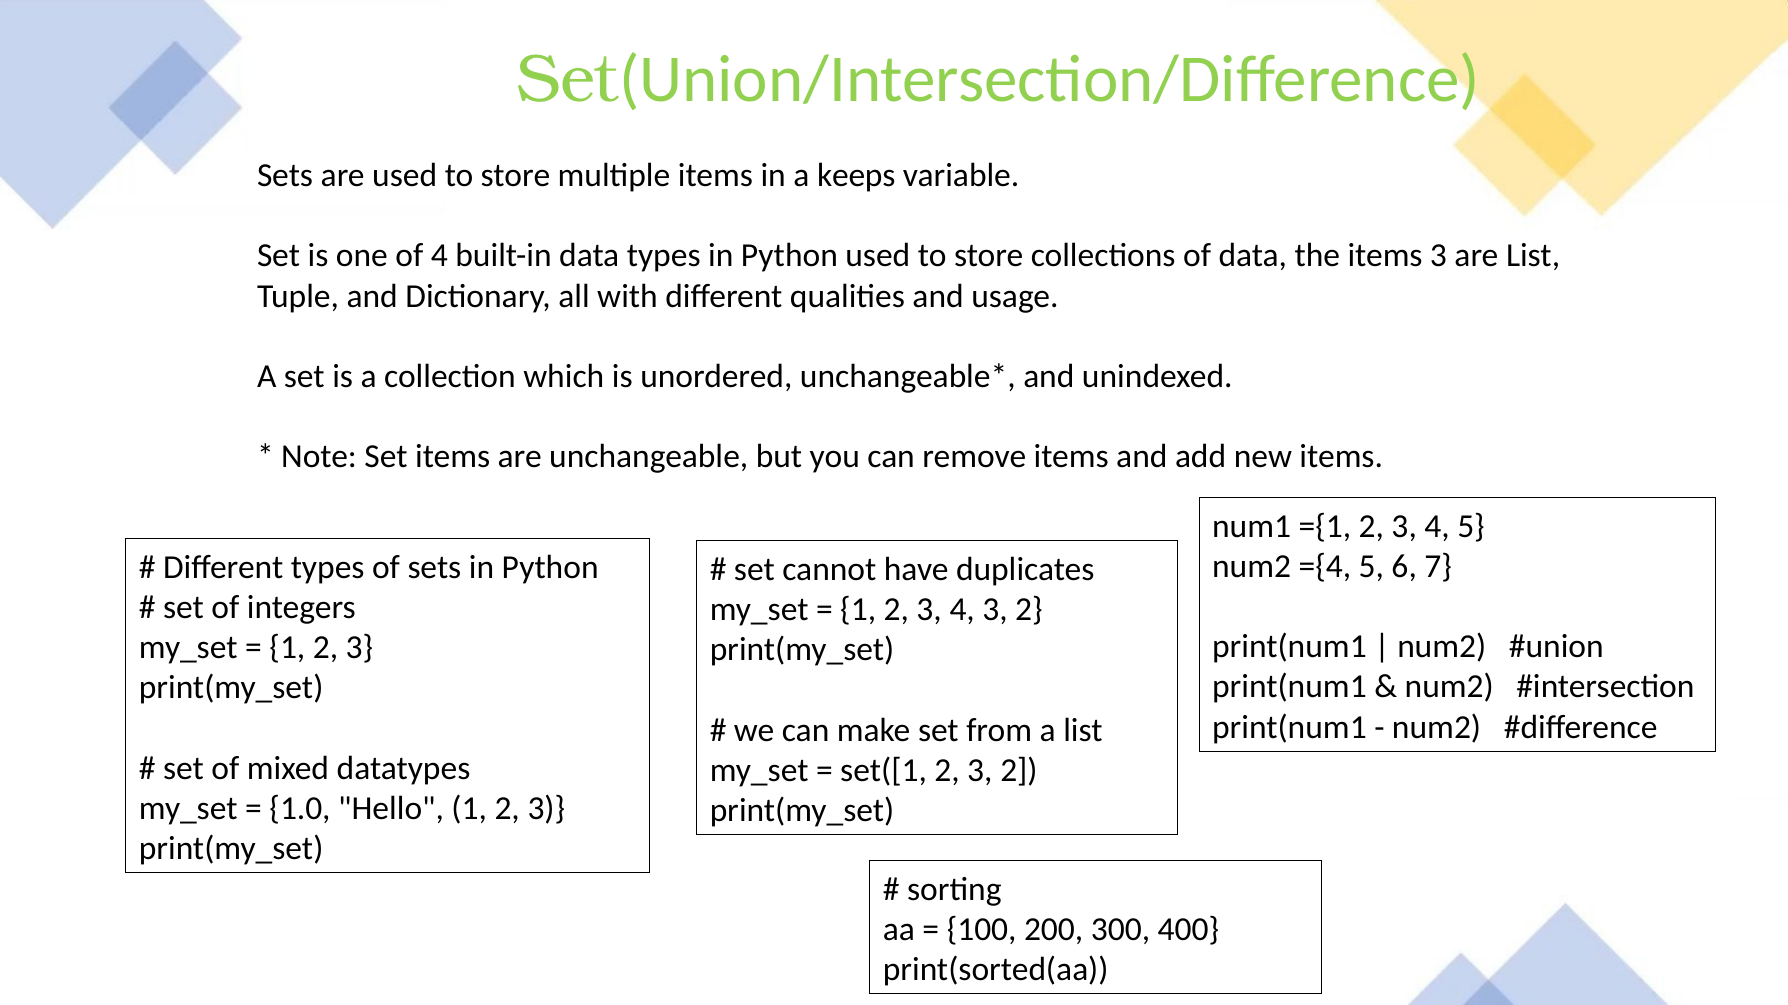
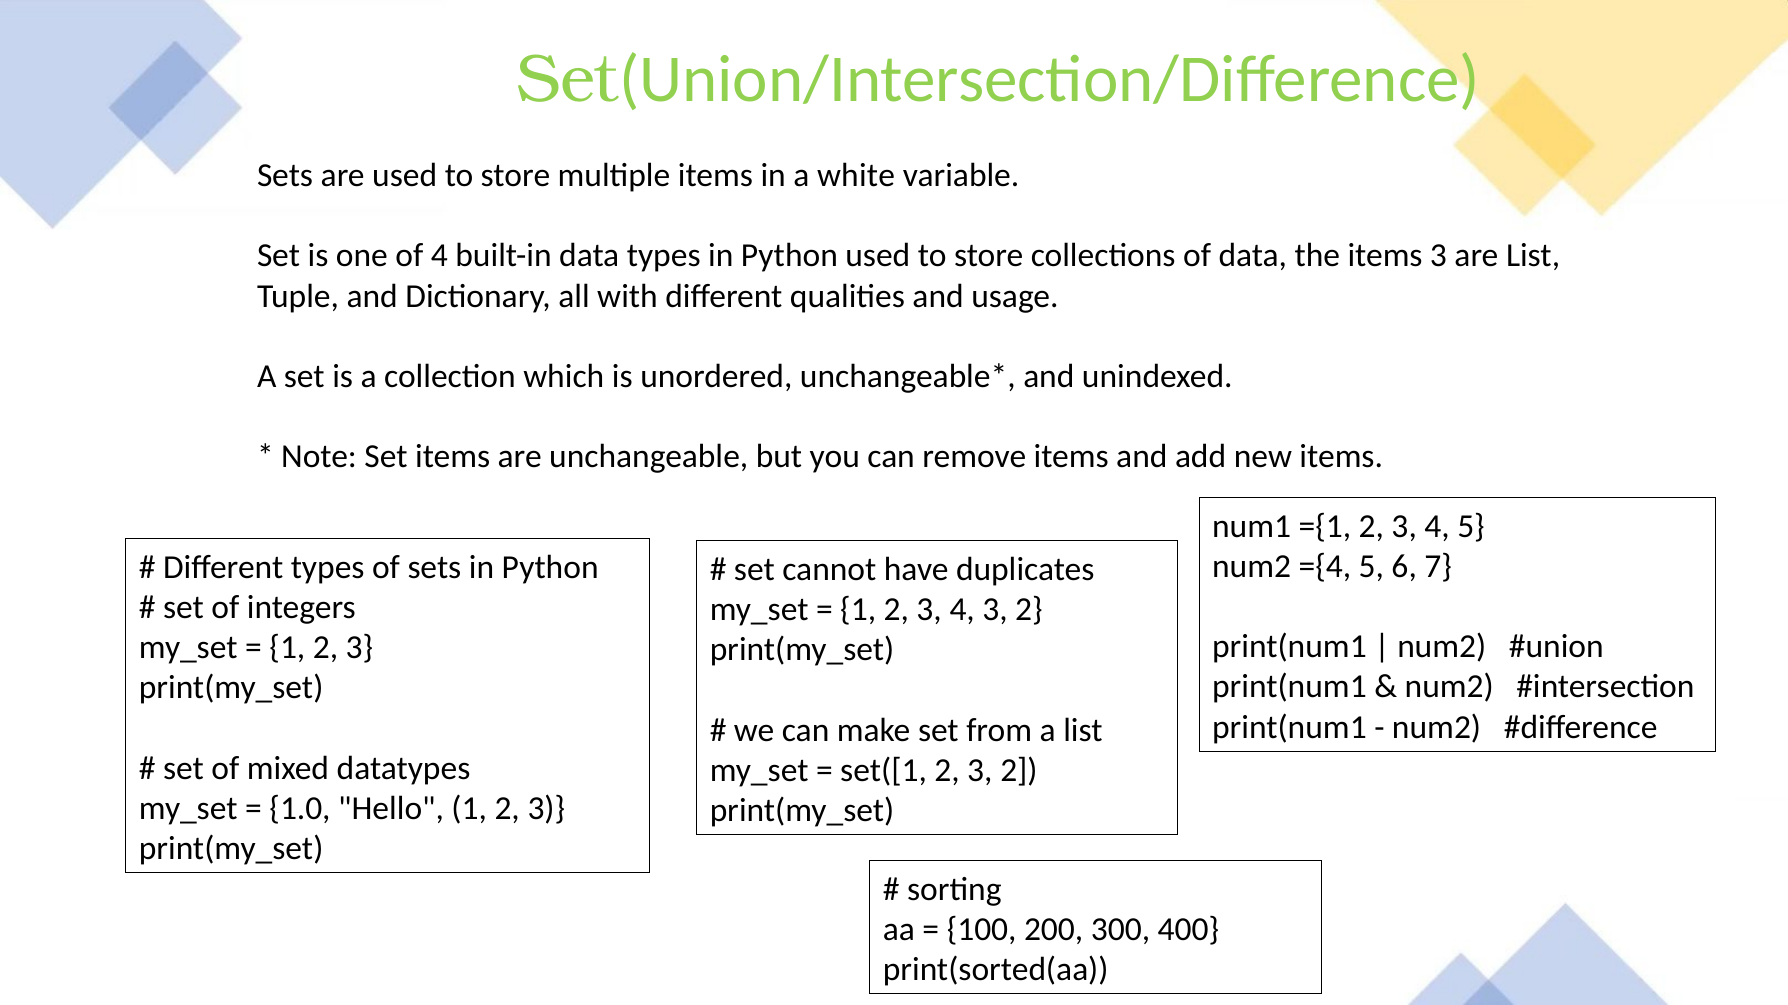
keeps: keeps -> white
